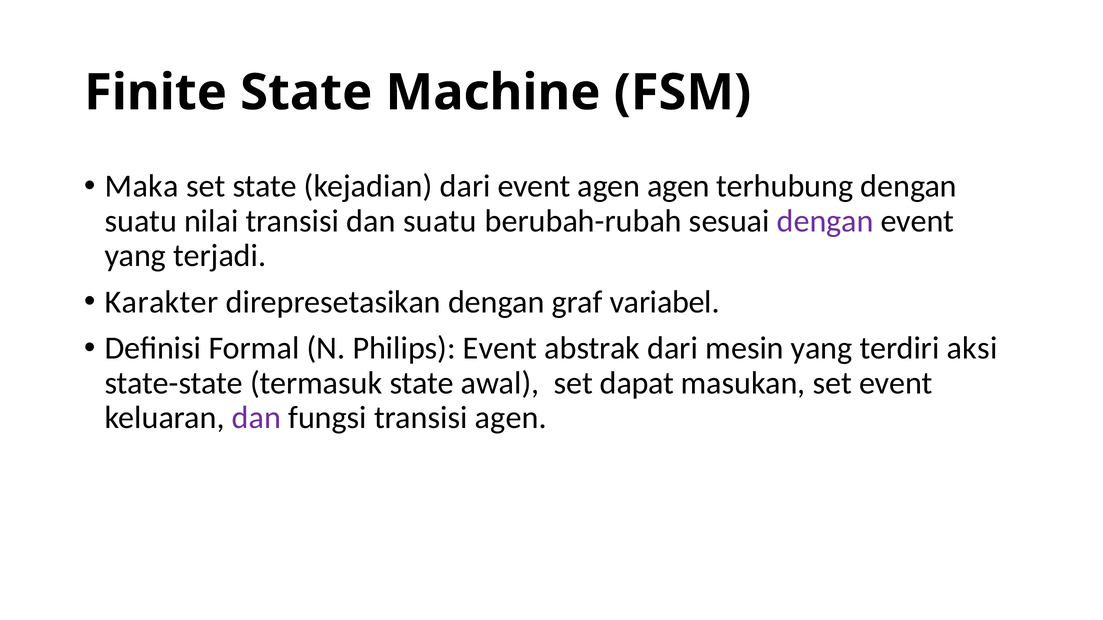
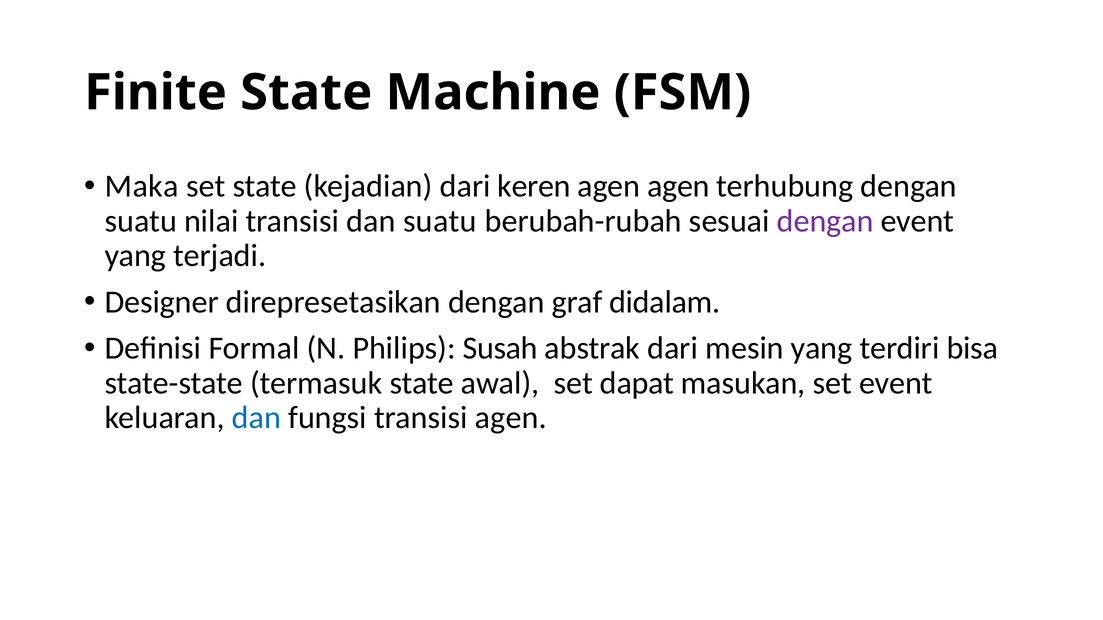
dari event: event -> keren
Karakter: Karakter -> Designer
variabel: variabel -> didalam
Philips Event: Event -> Susah
aksi: aksi -> bisa
dan at (257, 418) colour: purple -> blue
